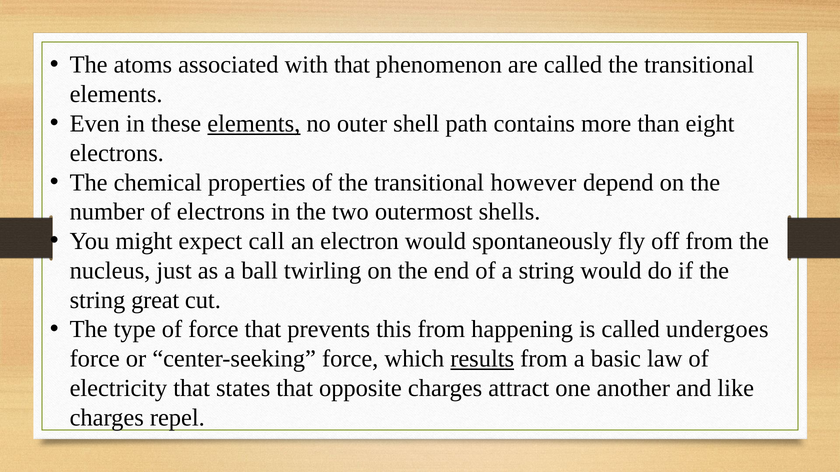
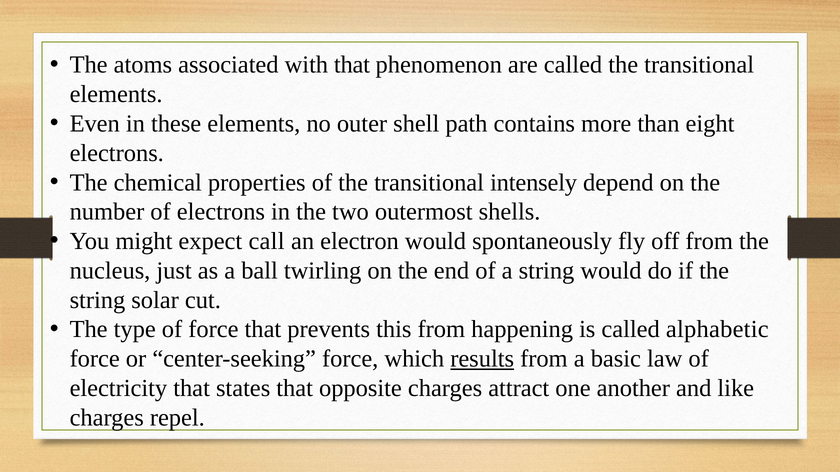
elements at (254, 124) underline: present -> none
however: however -> intensely
great: great -> solar
undergoes: undergoes -> alphabetic
